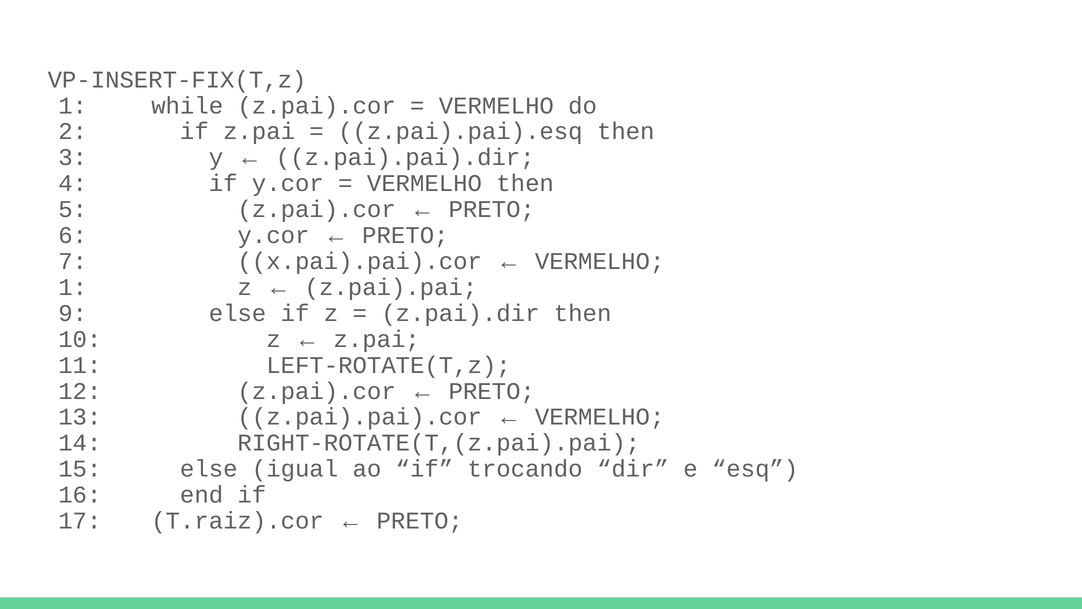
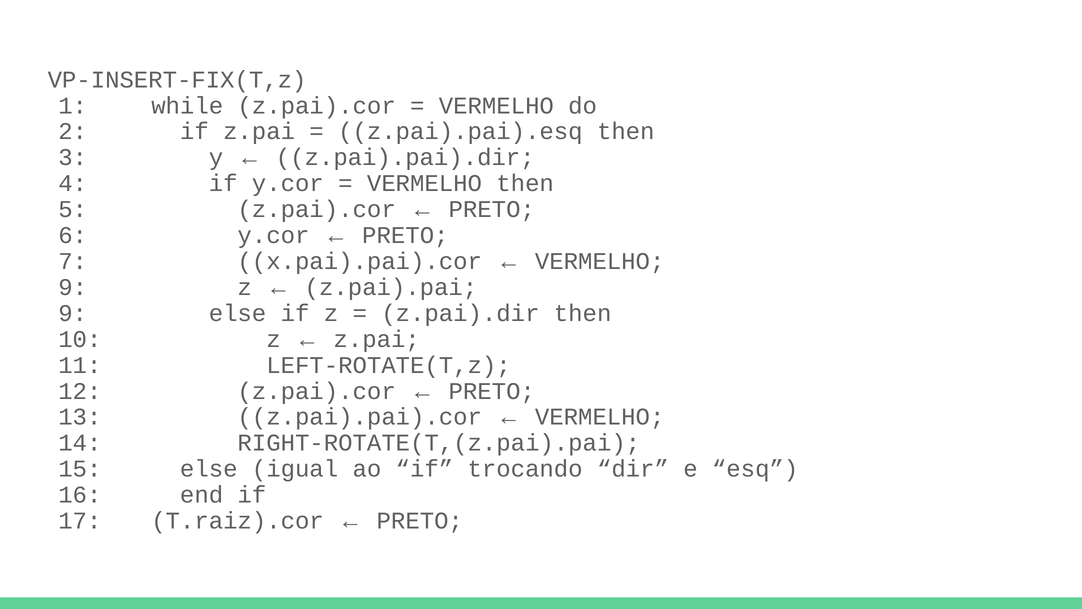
1 at (73, 287): 1 -> 9
